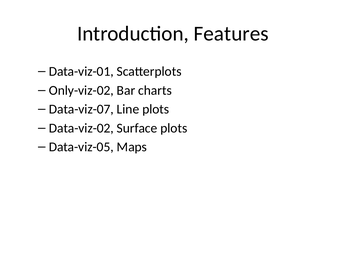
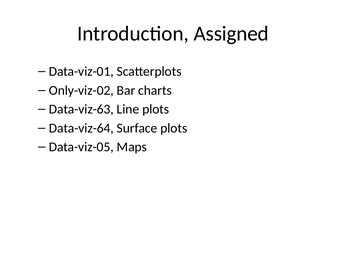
Features: Features -> Assigned
Data-viz-07: Data-viz-07 -> Data-viz-63
Data-viz-02: Data-viz-02 -> Data-viz-64
